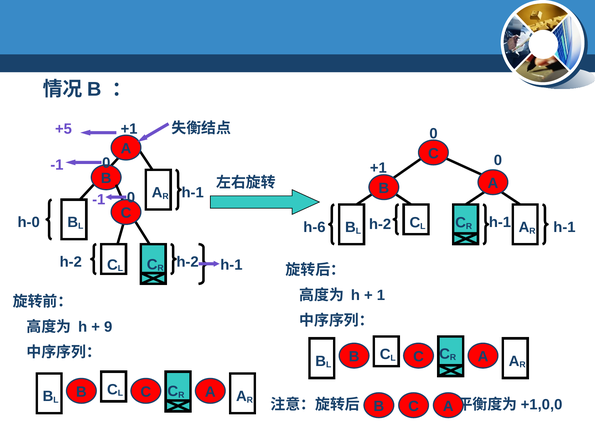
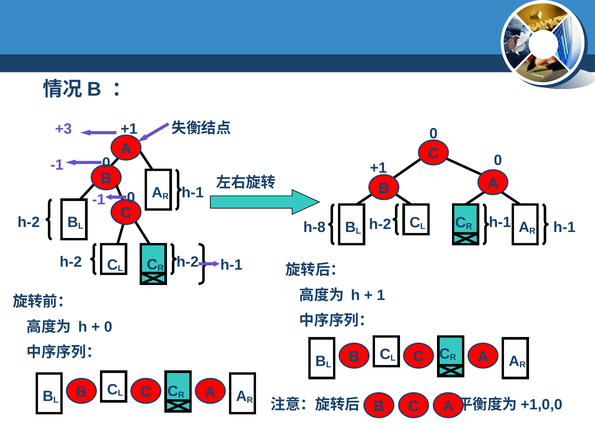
+5: +5 -> +3
h-0 at (29, 223): h-0 -> h-2
h-6: h-6 -> h-8
9 at (108, 327): 9 -> 0
